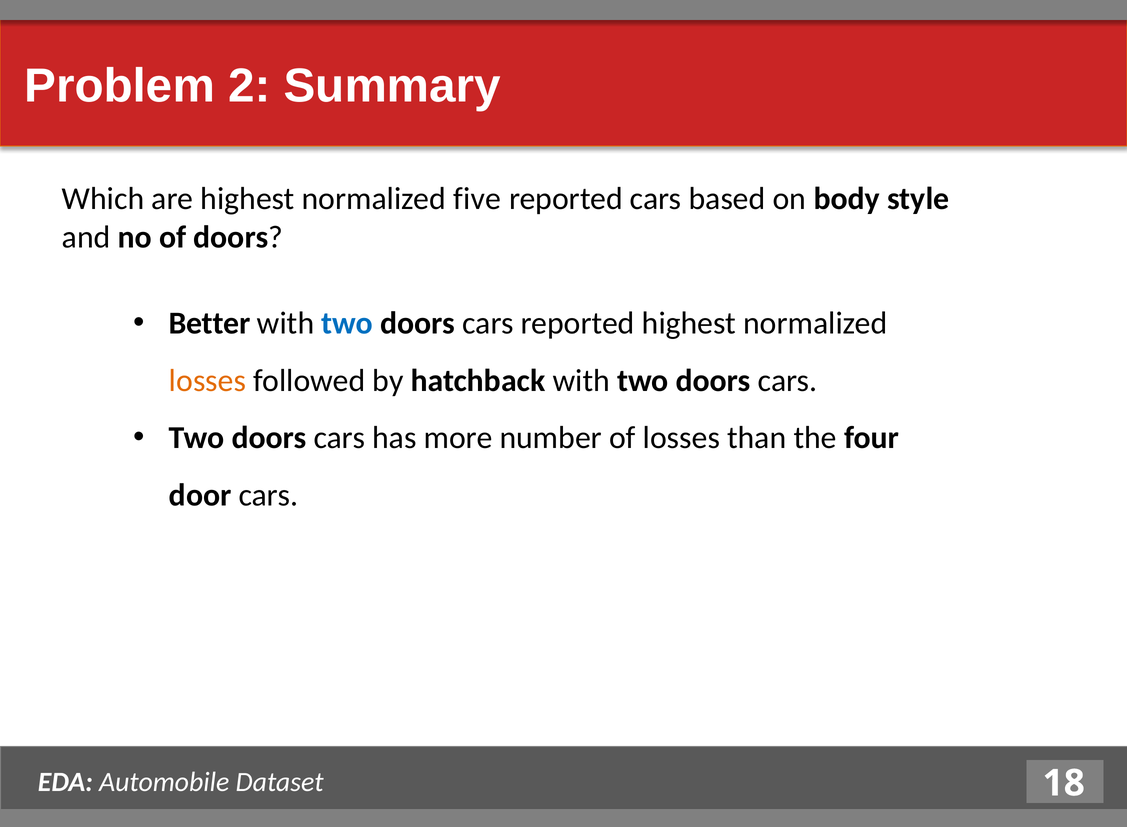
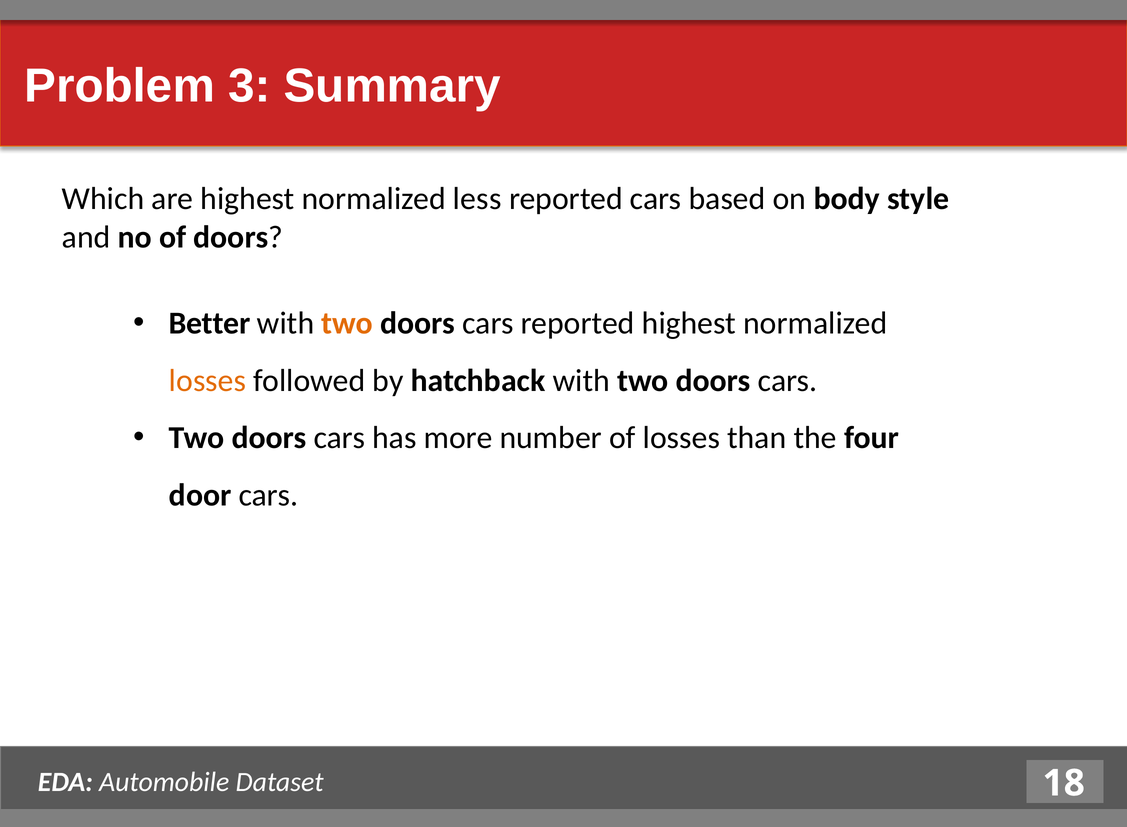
2: 2 -> 3
five: five -> less
two at (347, 323) colour: blue -> orange
